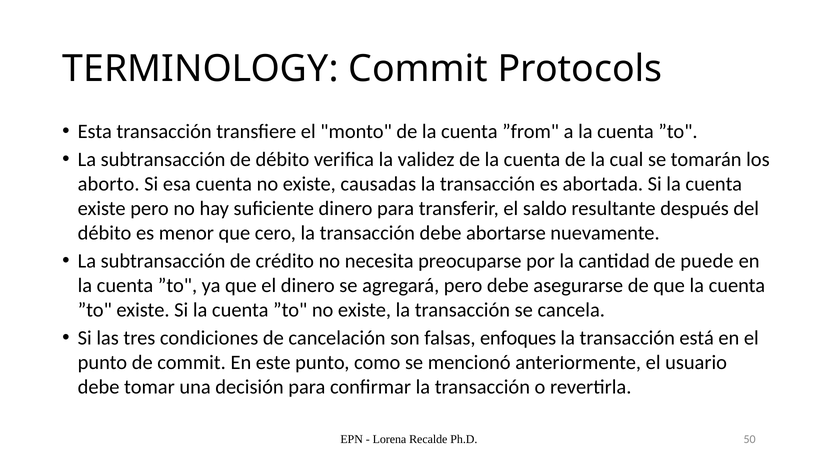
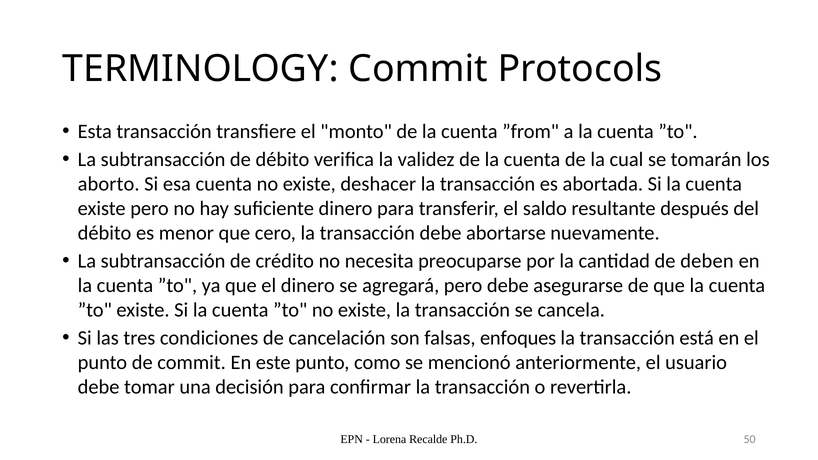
causadas: causadas -> deshacer
puede: puede -> deben
